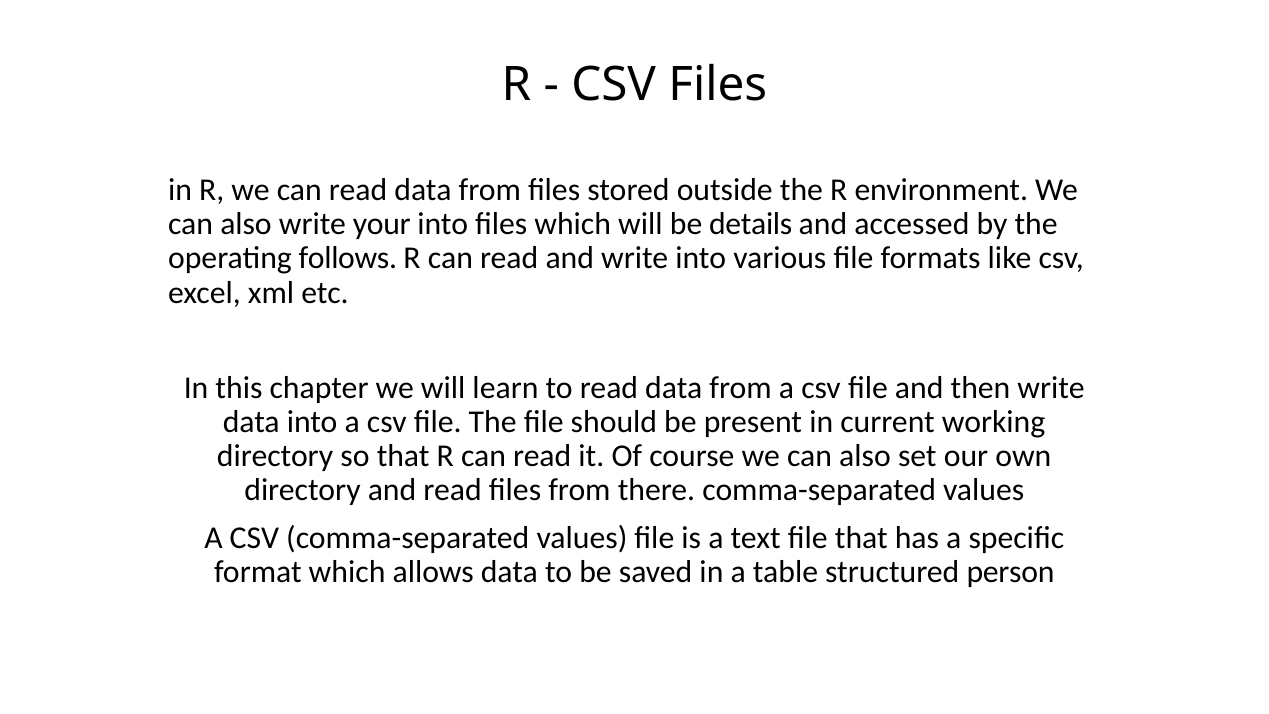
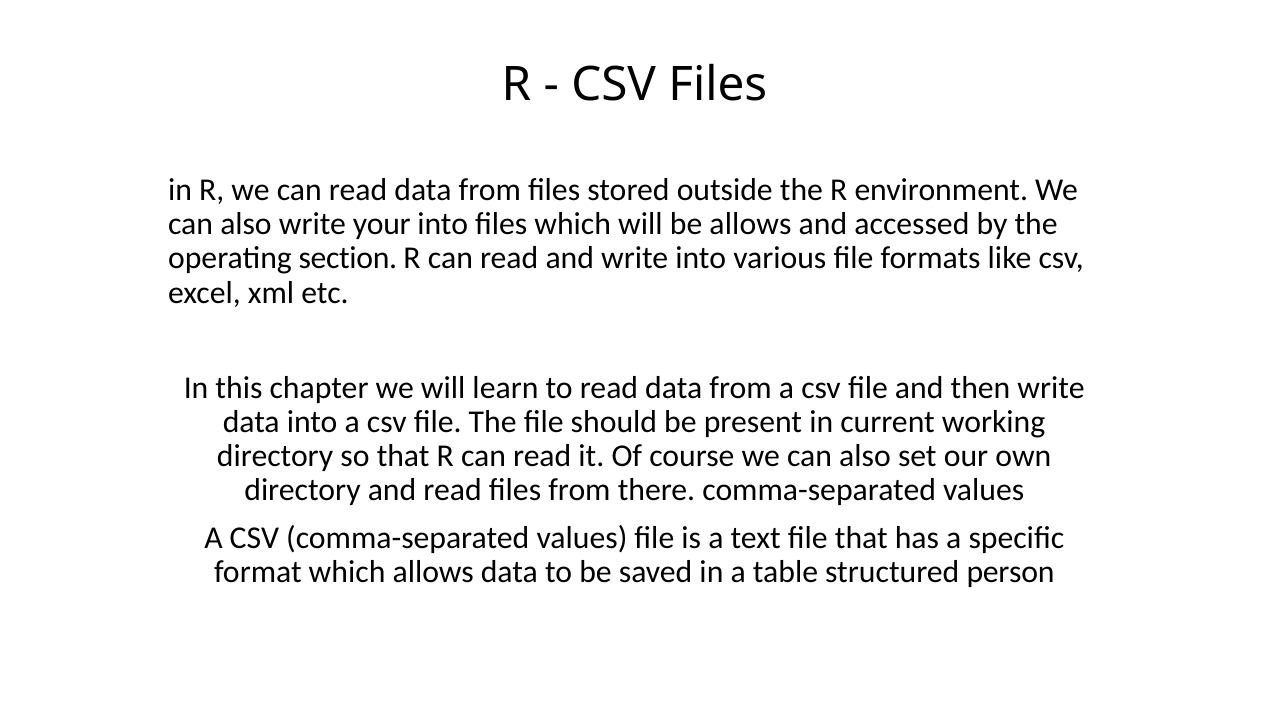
be details: details -> allows
follows: follows -> section
